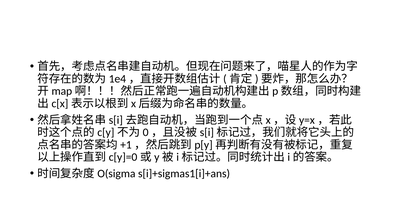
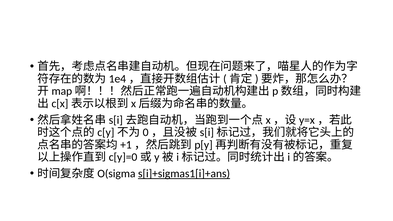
s[i]+sigmas1[i]+ans underline: none -> present
